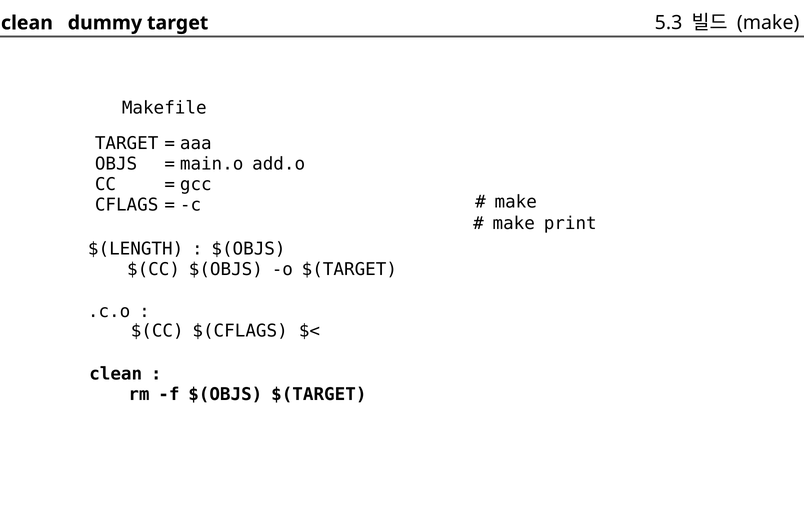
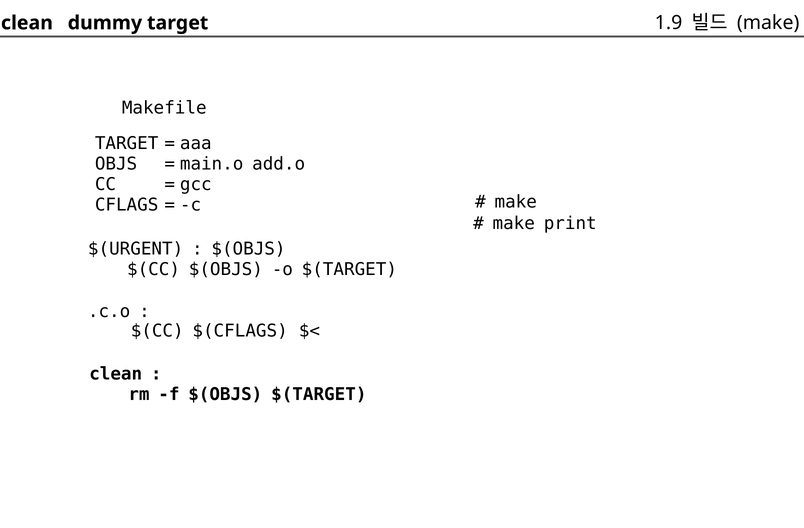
5.3: 5.3 -> 1.9
$(LENGTH: $(LENGTH -> $(URGENT
